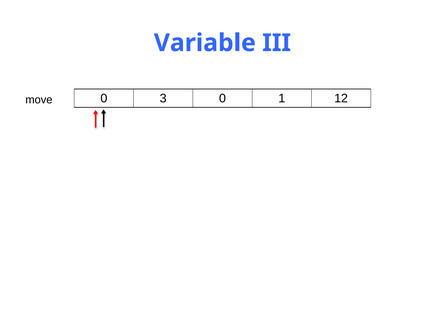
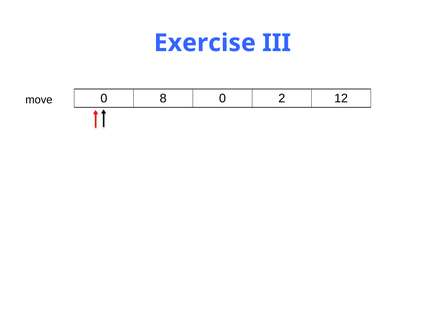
Variable: Variable -> Exercise
3: 3 -> 8
1: 1 -> 2
